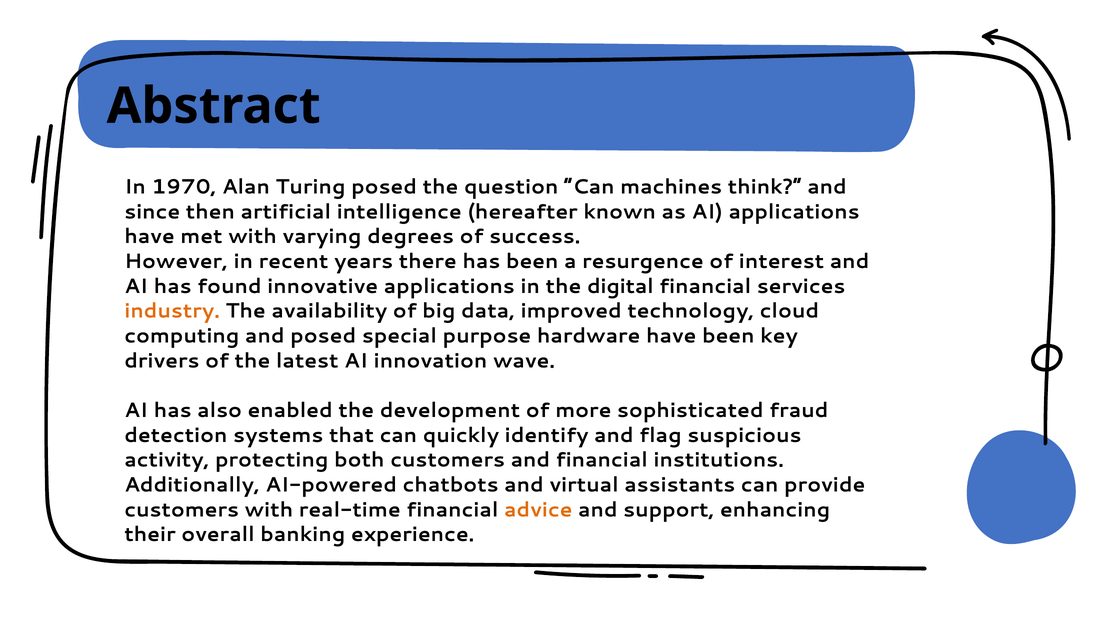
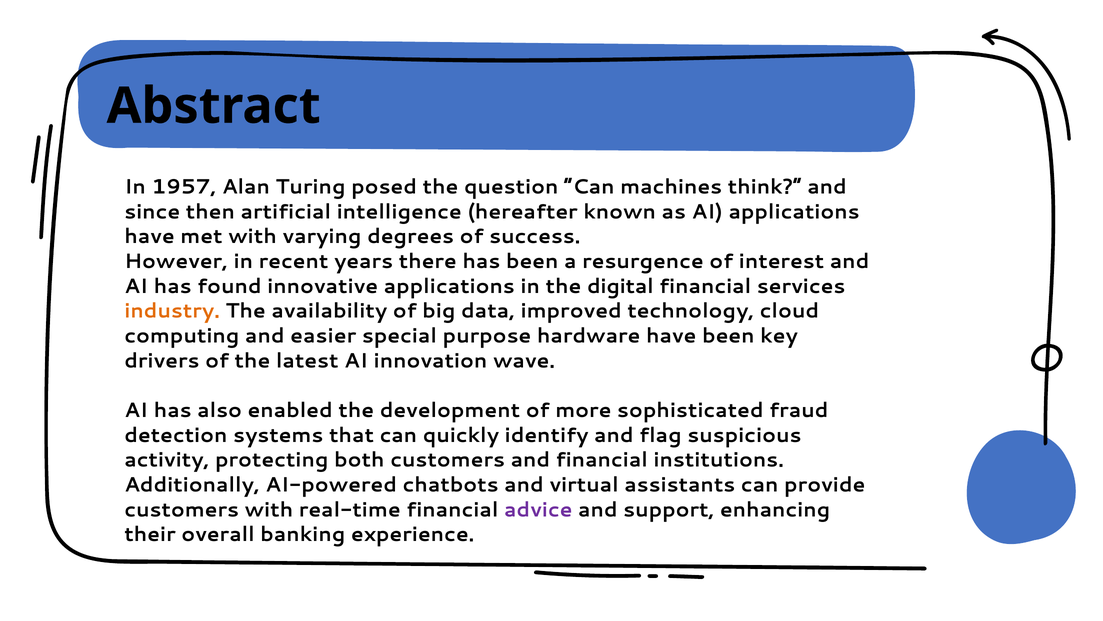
1970: 1970 -> 1957
and posed: posed -> easier
advice colour: orange -> purple
